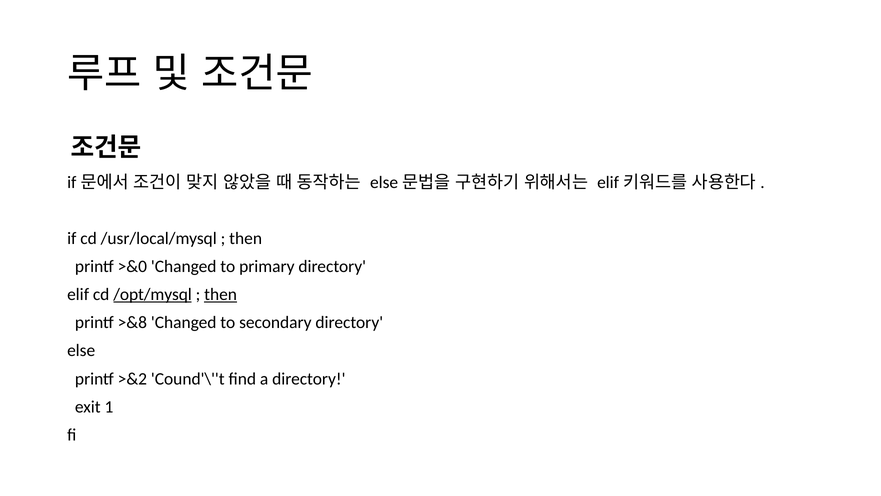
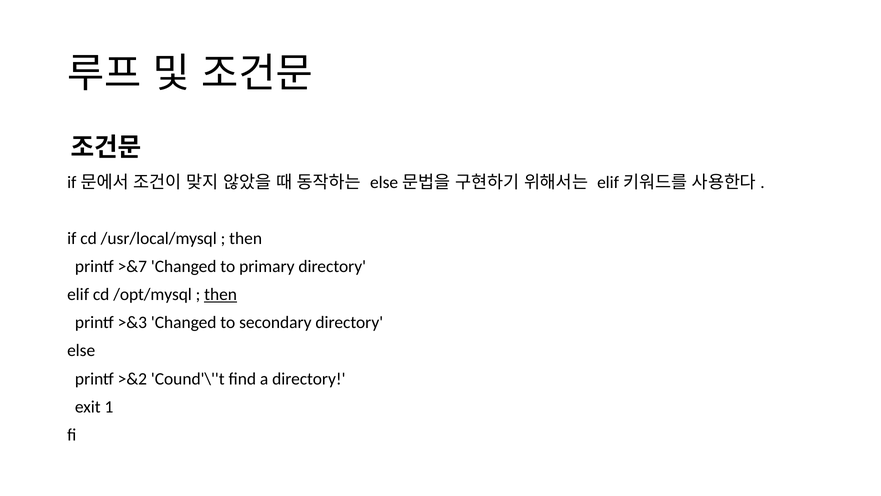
>&0: >&0 -> >&7
/opt/mysql underline: present -> none
>&8: >&8 -> >&3
